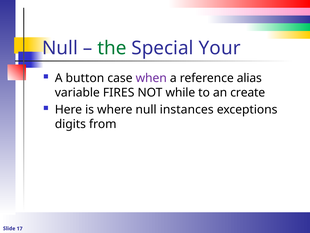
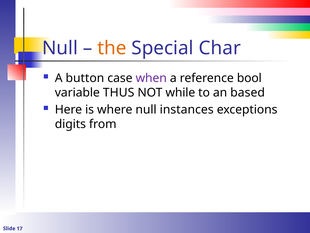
the colour: green -> orange
Your: Your -> Char
alias: alias -> bool
FIRES: FIRES -> THUS
create: create -> based
